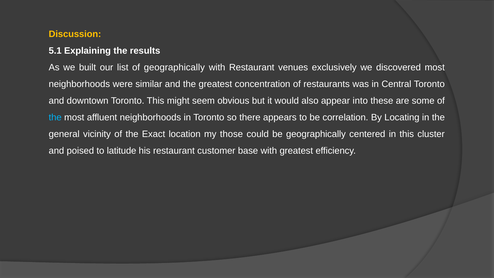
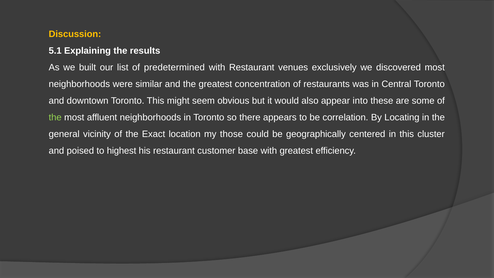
of geographically: geographically -> predetermined
the at (55, 117) colour: light blue -> light green
latitude: latitude -> highest
